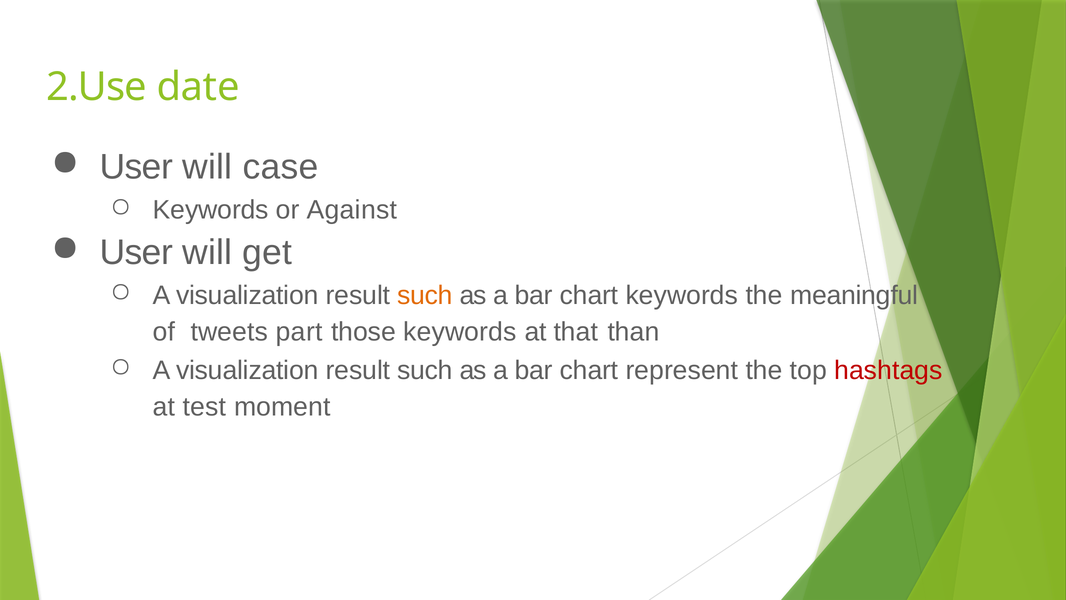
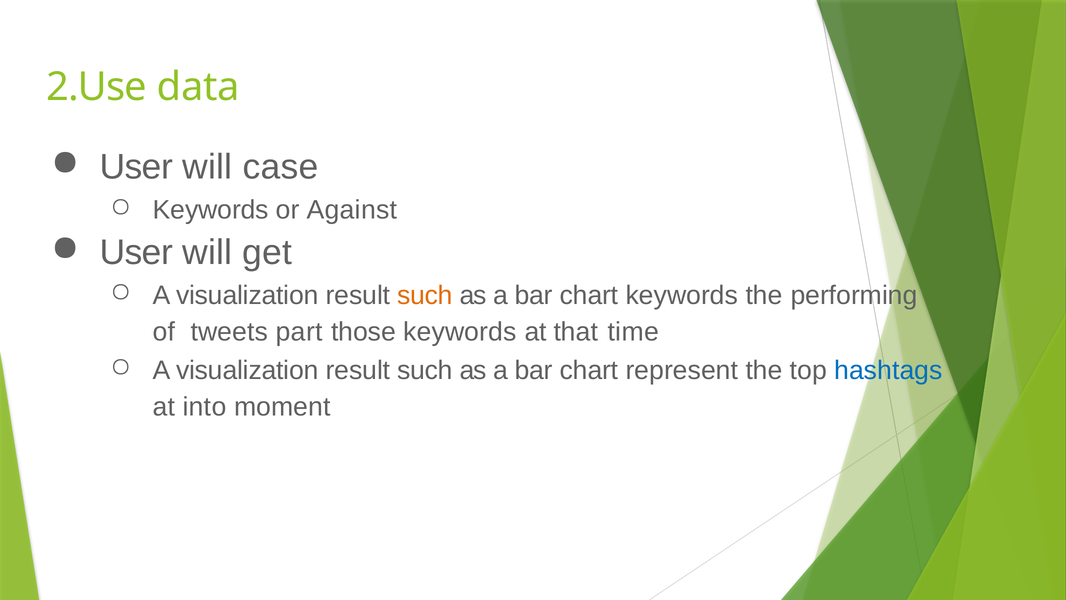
date: date -> data
meaningful: meaningful -> performing
than: than -> time
hashtags colour: red -> blue
test: test -> into
